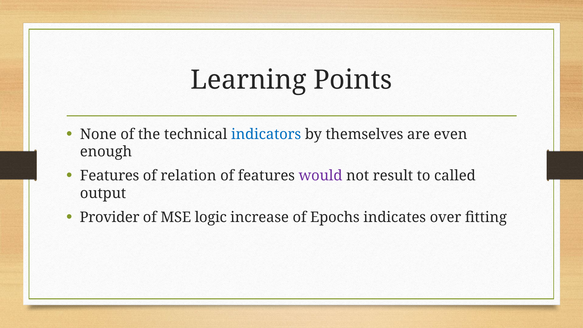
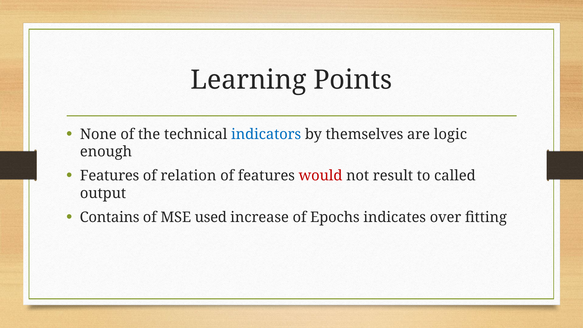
even: even -> logic
would colour: purple -> red
Provider: Provider -> Contains
logic: logic -> used
